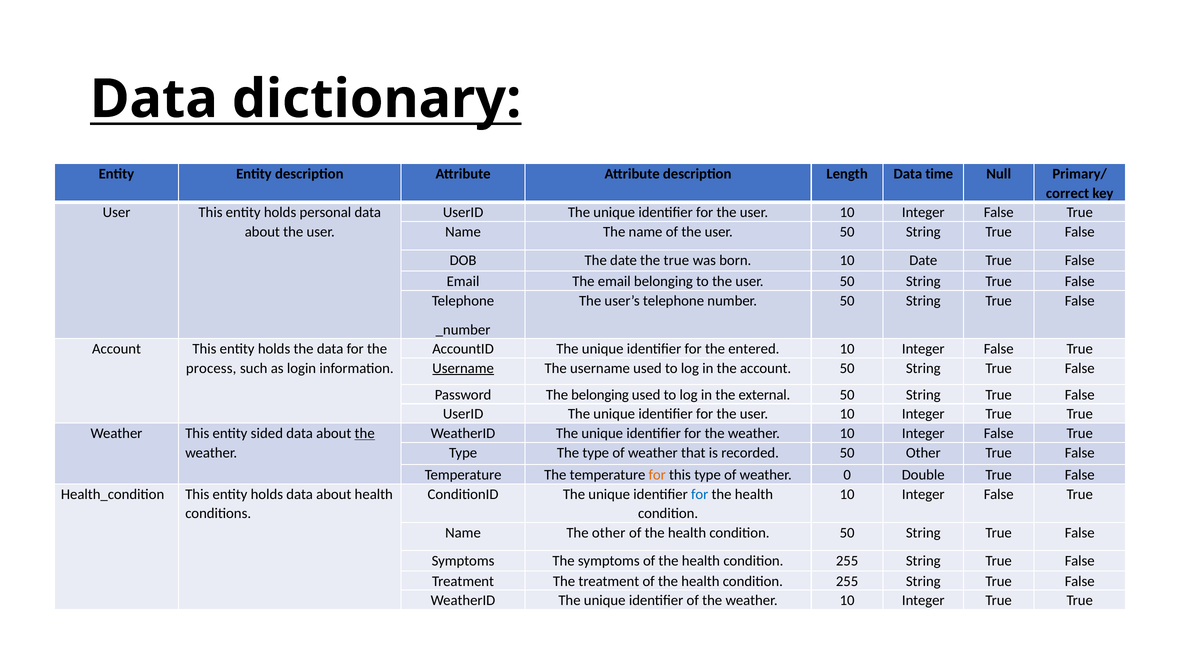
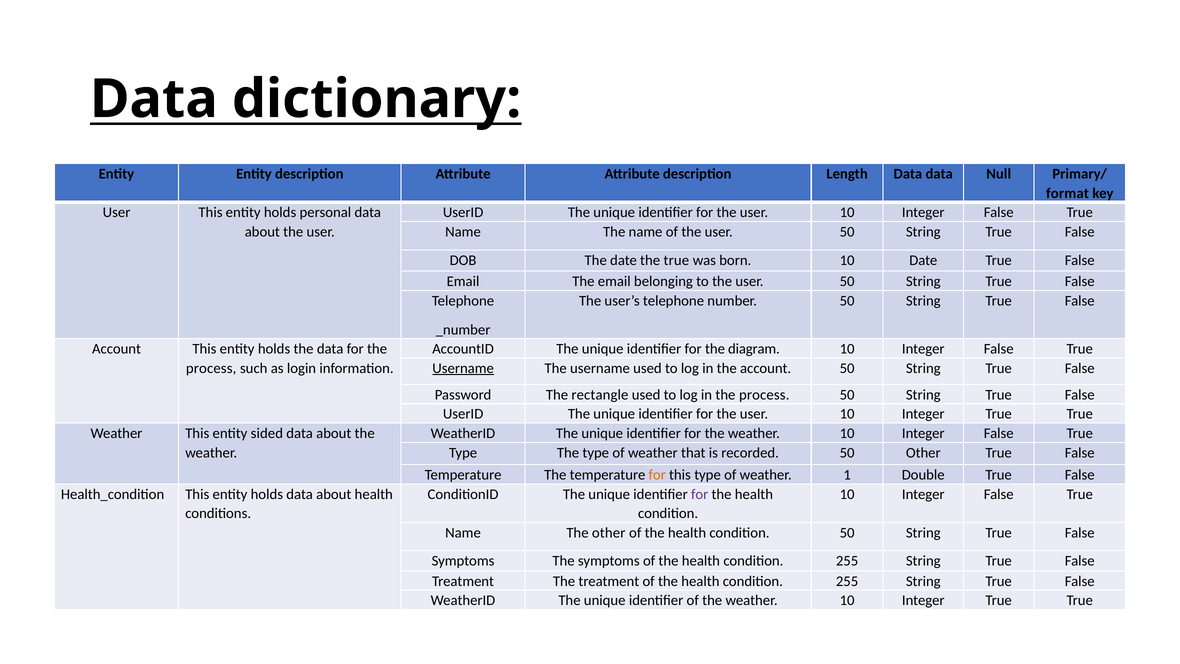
Data time: time -> data
correct: correct -> format
entered: entered -> diagram
The belonging: belonging -> rectangle
in the external: external -> process
the at (365, 433) underline: present -> none
0: 0 -> 1
for at (700, 494) colour: blue -> purple
